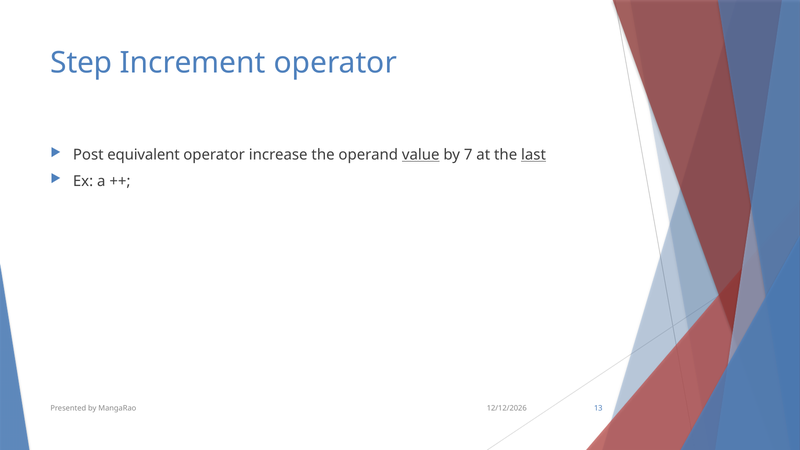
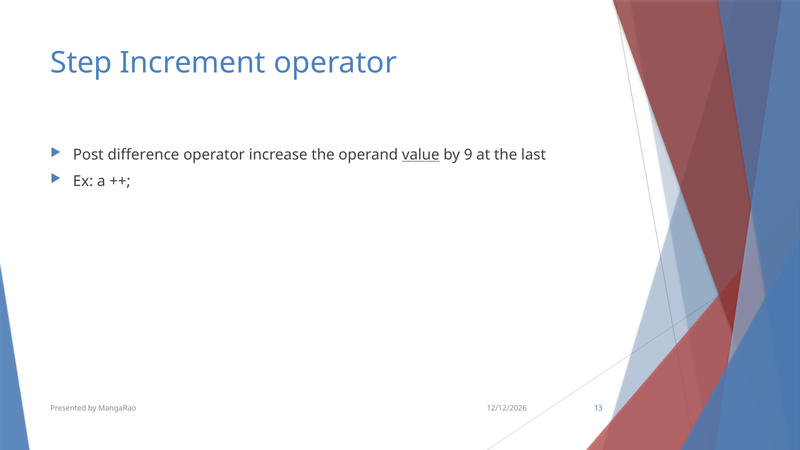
equivalent: equivalent -> difference
7: 7 -> 9
last underline: present -> none
